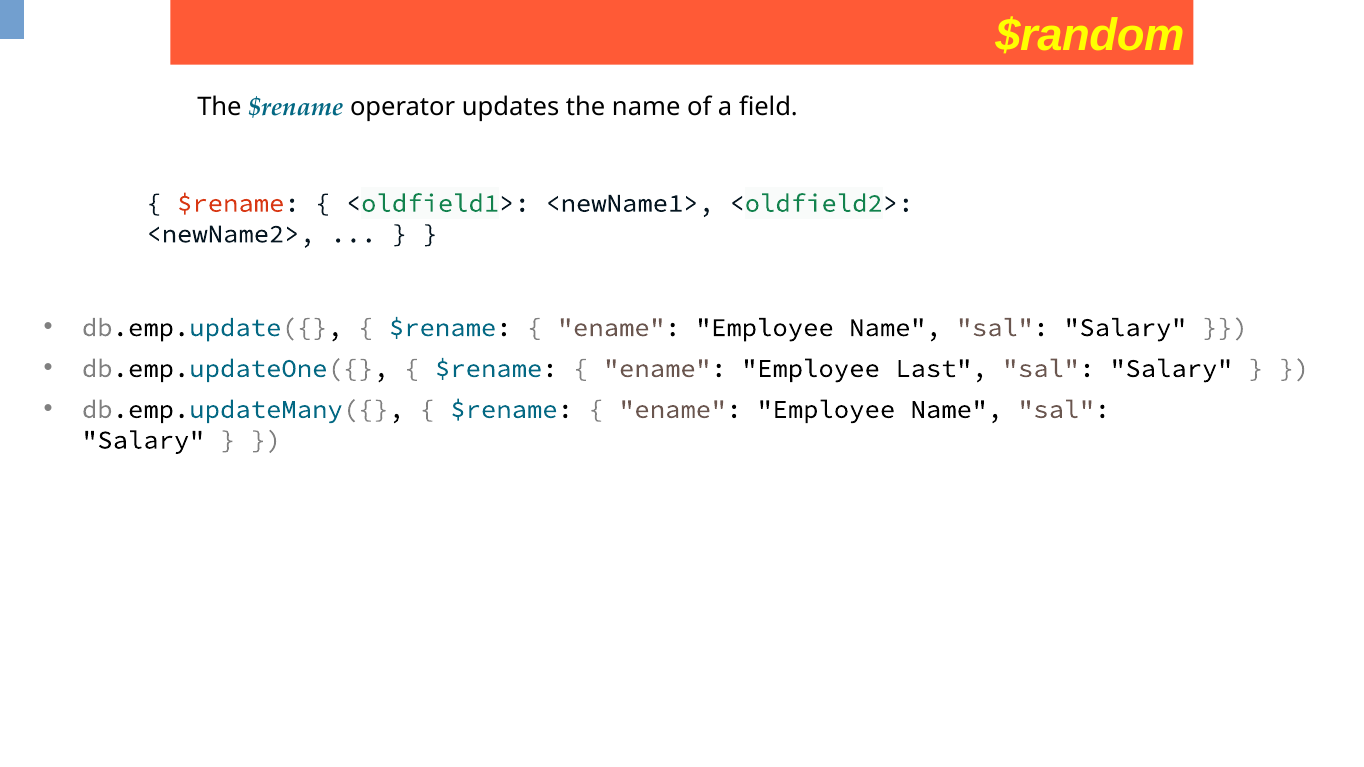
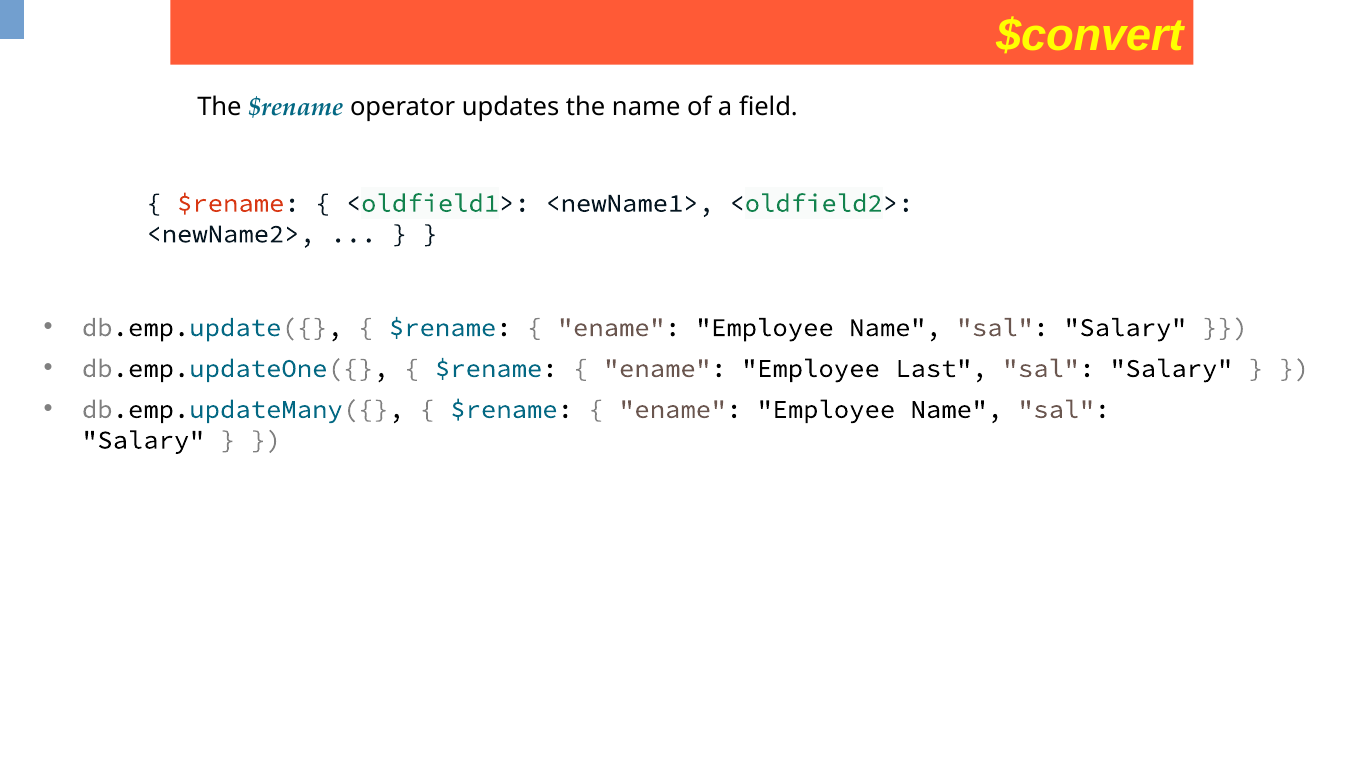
$random: $random -> $convert
